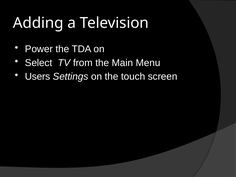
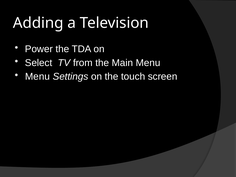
Users at (38, 77): Users -> Menu
